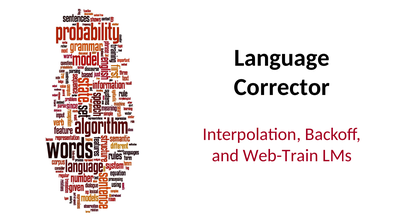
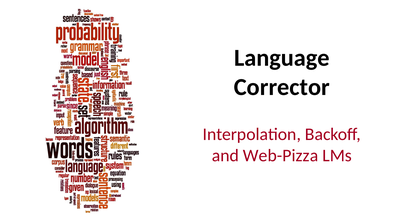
Web-Train: Web-Train -> Web-Pizza
